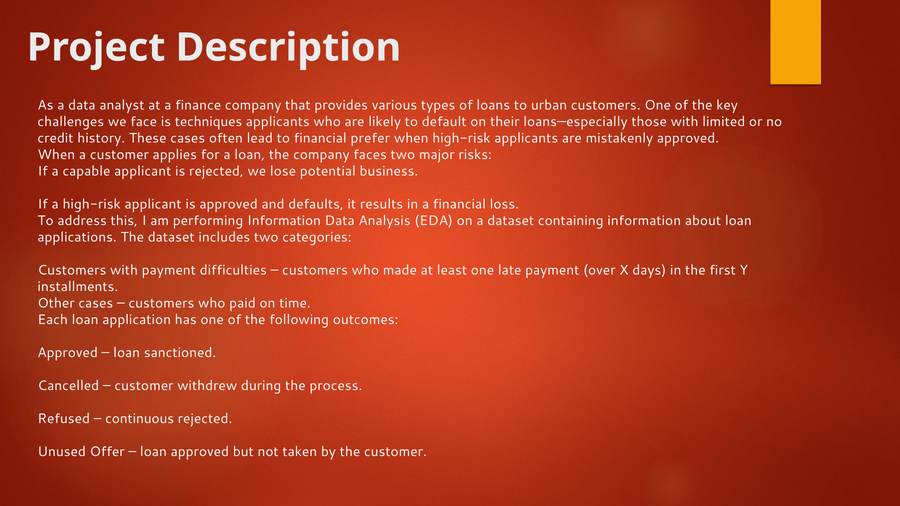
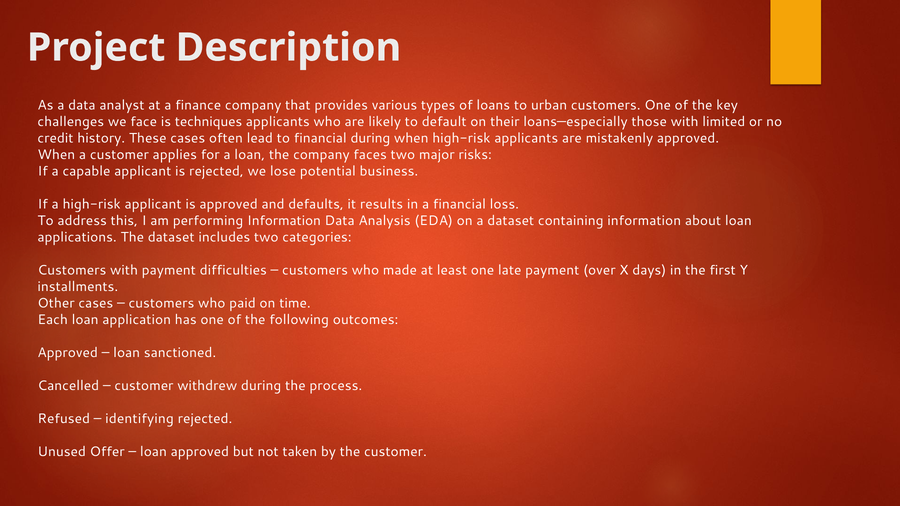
financial prefer: prefer -> during
continuous: continuous -> identifying
